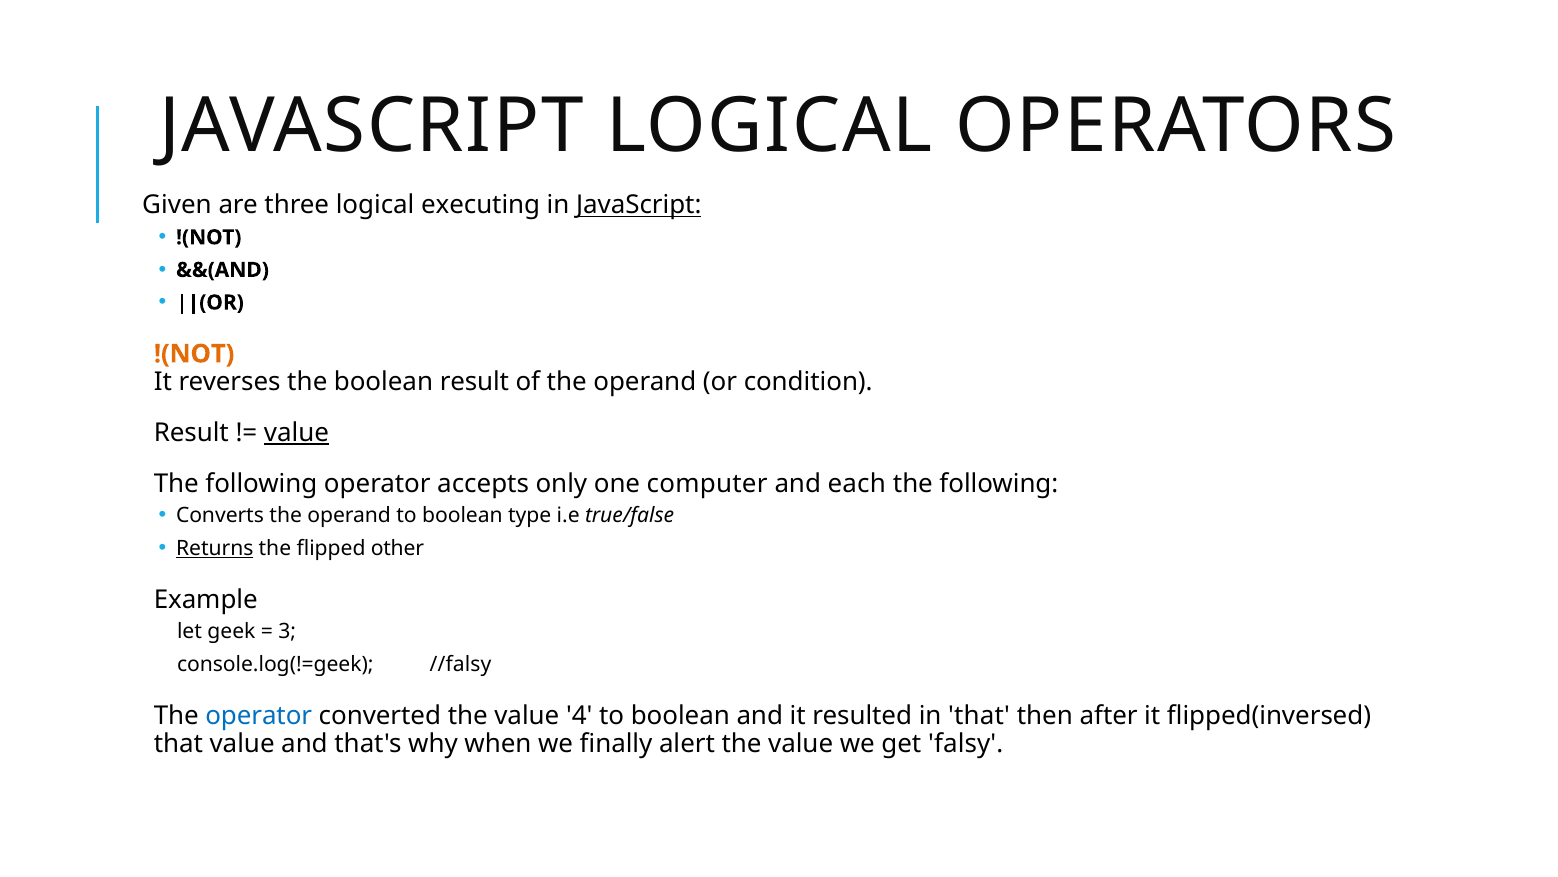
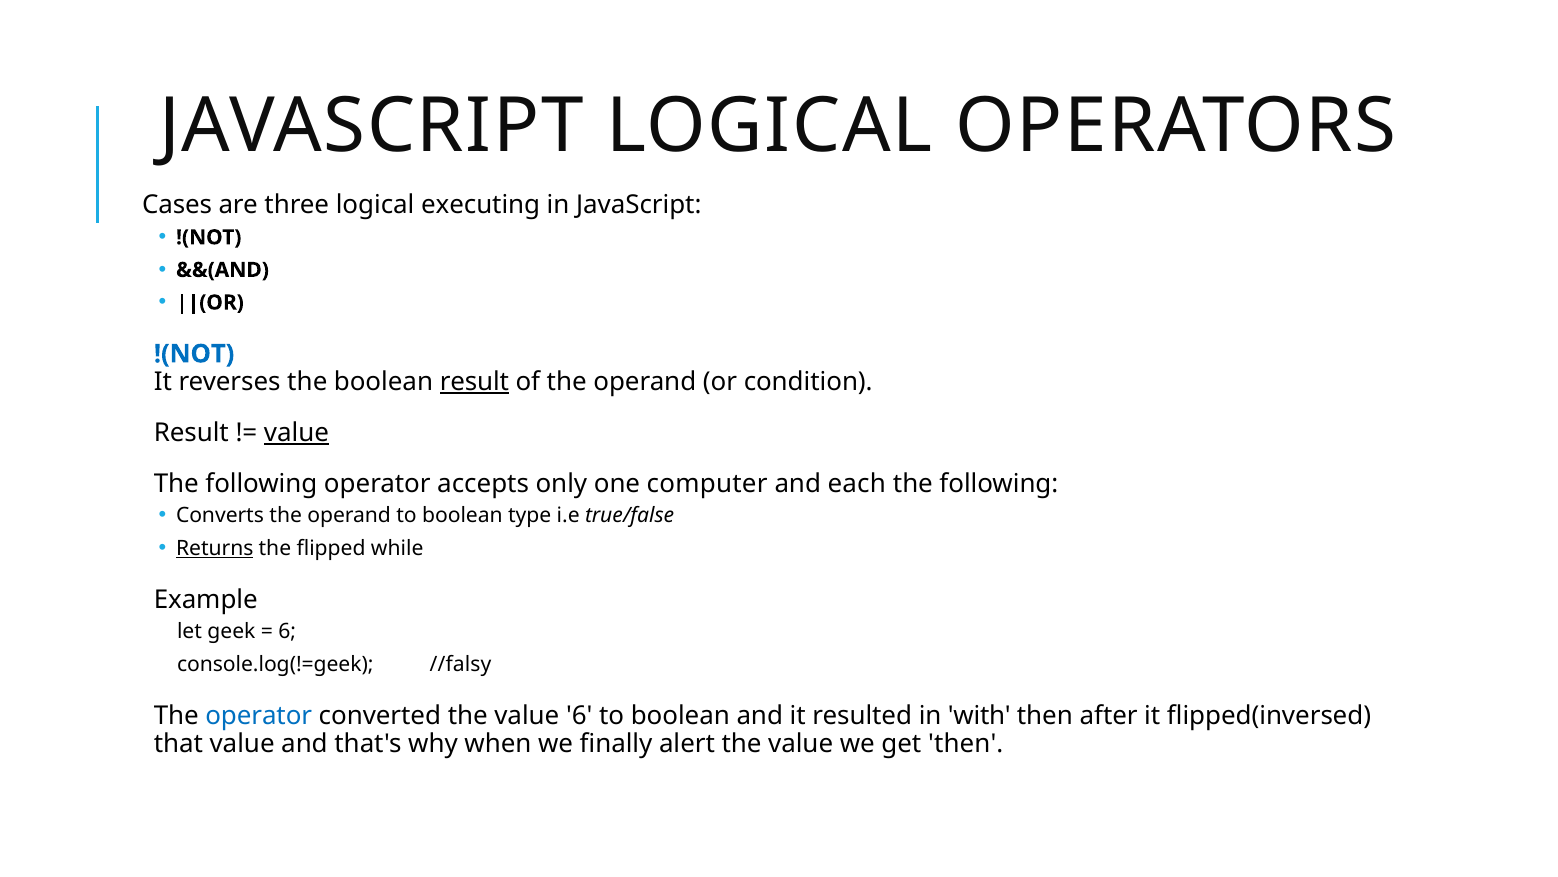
Given: Given -> Cases
JavaScript at (639, 205) underline: present -> none
!(NOT at (194, 354) colour: orange -> blue
result at (474, 382) underline: none -> present
other: other -> while
3 at (287, 631): 3 -> 6
value 4: 4 -> 6
in that: that -> with
get falsy: falsy -> then
